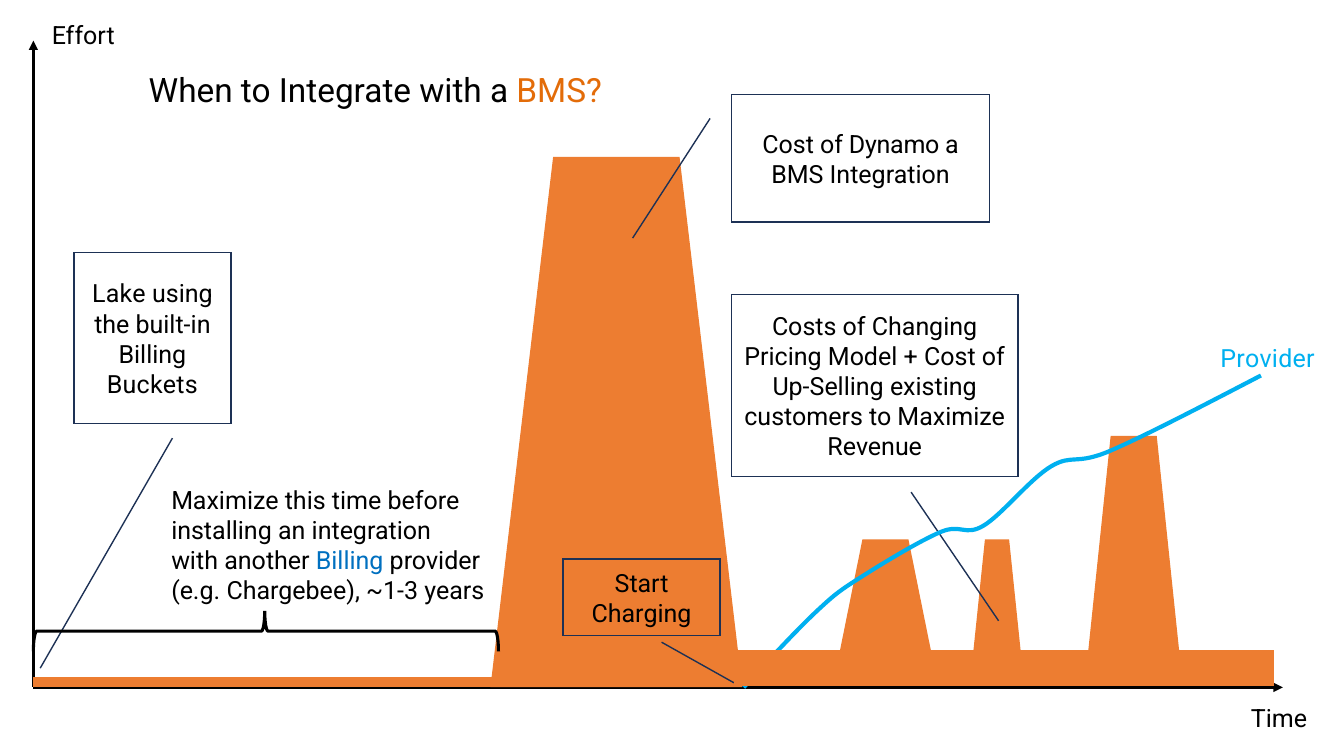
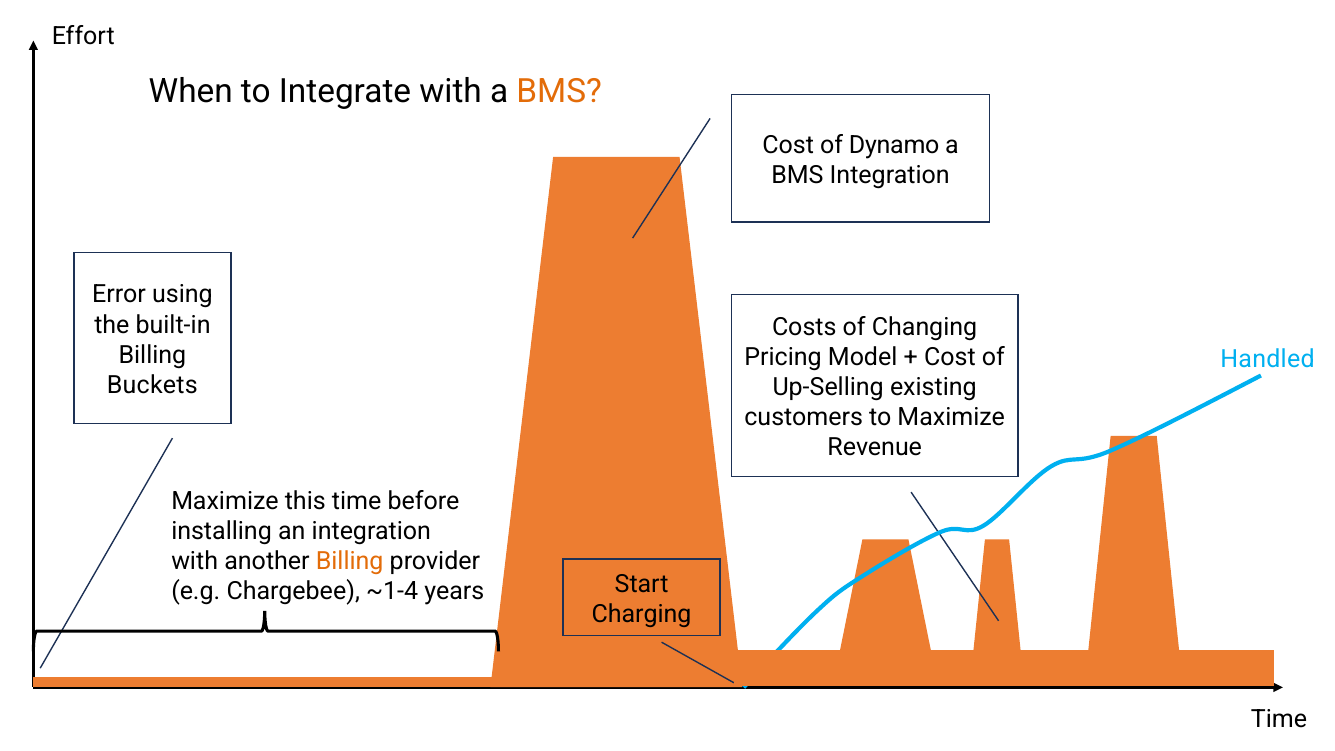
Lake: Lake -> Error
Provider at (1267, 360): Provider -> Handled
Billing at (350, 561) colour: blue -> orange
~1-3: ~1-3 -> ~1-4
